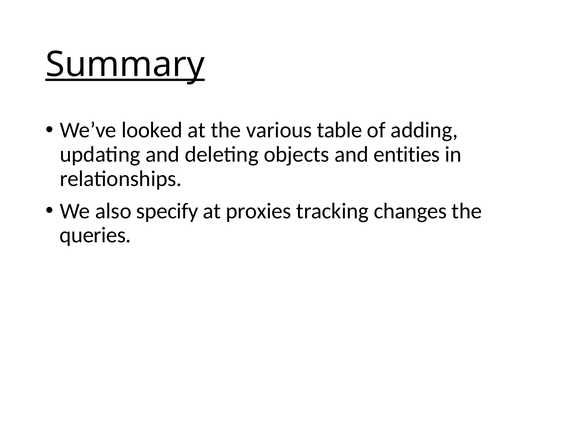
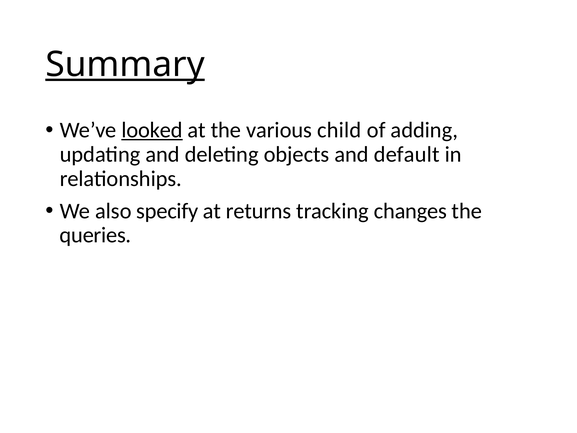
looked underline: none -> present
table: table -> child
entities: entities -> default
proxies: proxies -> returns
